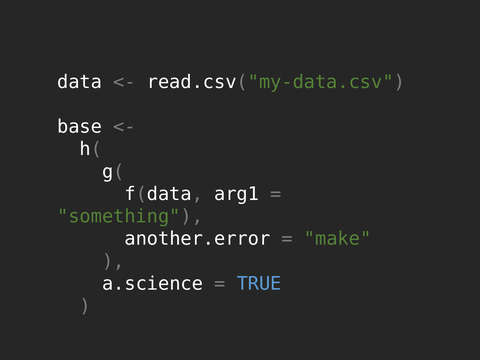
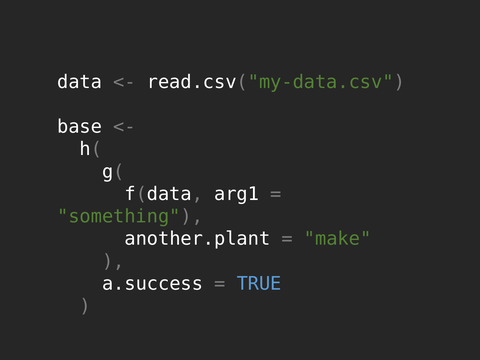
another.error: another.error -> another.plant
a.science: a.science -> a.success
